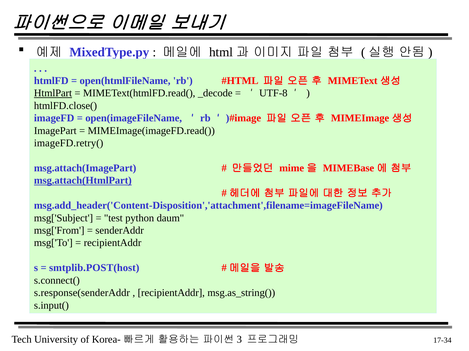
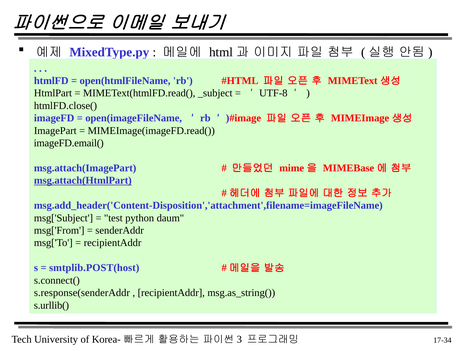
HtmlPart underline: present -> none
_decode: _decode -> _subject
imageFD.retry(: imageFD.retry( -> imageFD.email(
s.input(: s.input( -> s.urllib(
